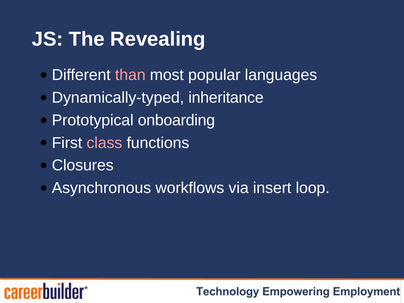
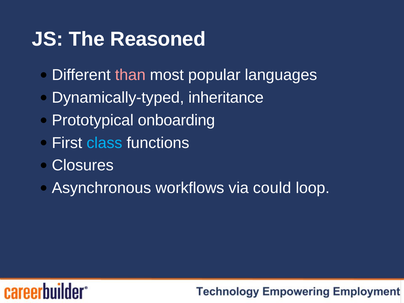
Revealing: Revealing -> Reasoned
class colour: pink -> light blue
insert: insert -> could
